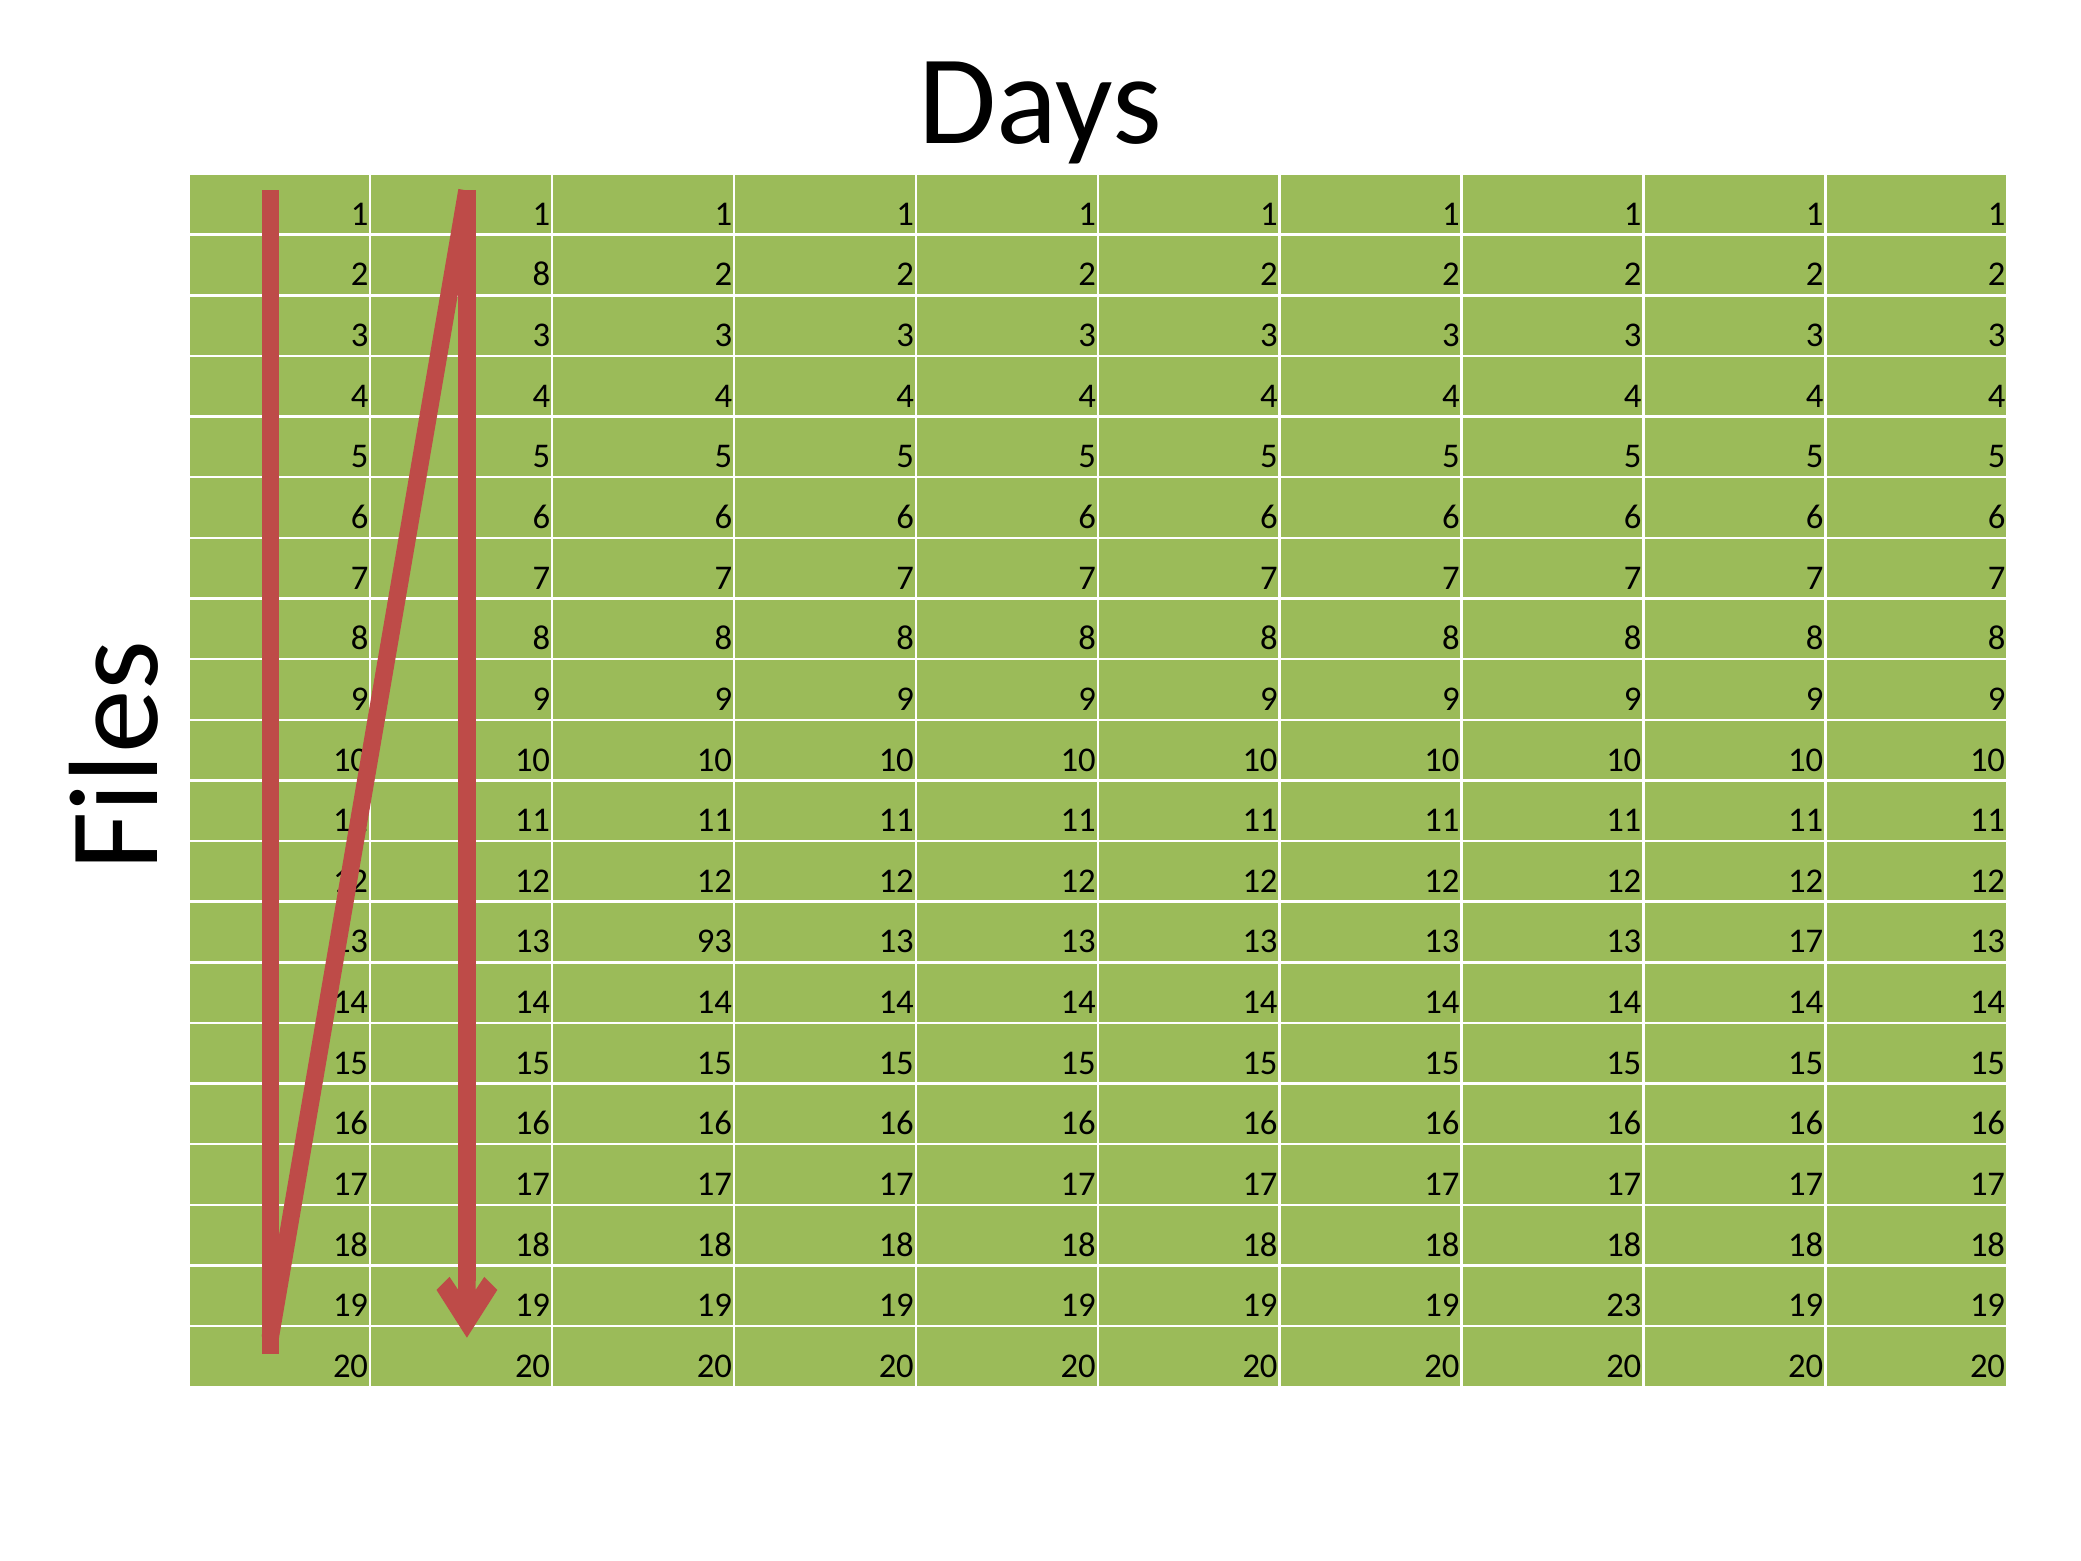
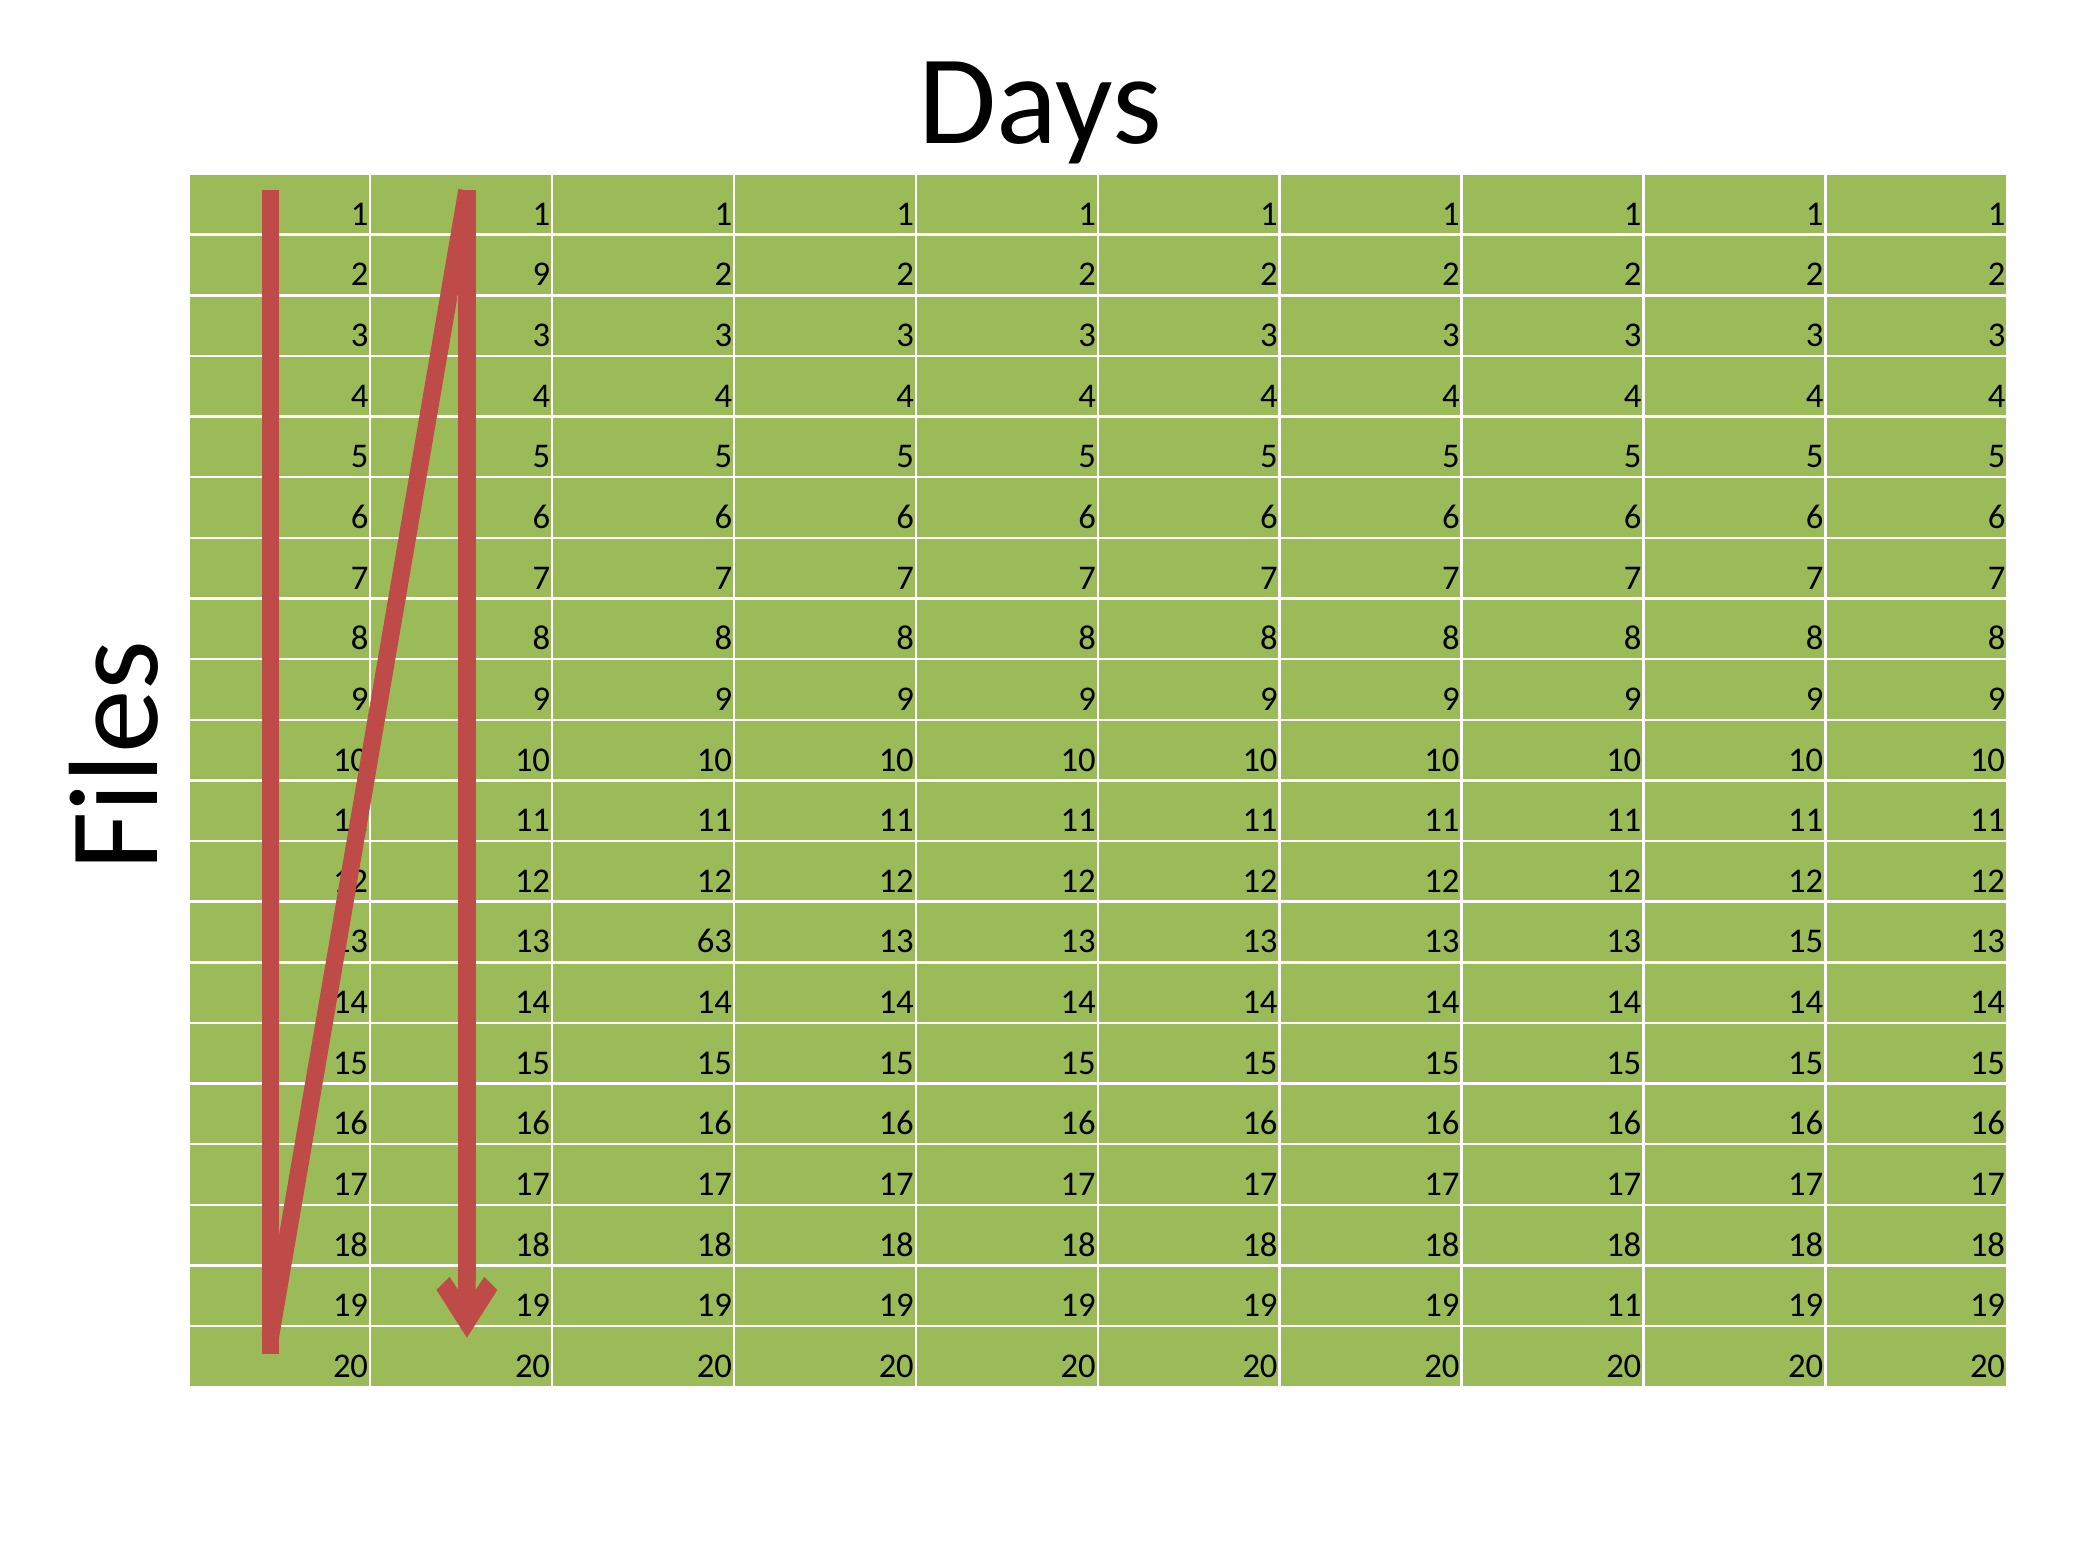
8 at (541, 274): 8 -> 9
93: 93 -> 63
13 17: 17 -> 15
19 23: 23 -> 11
